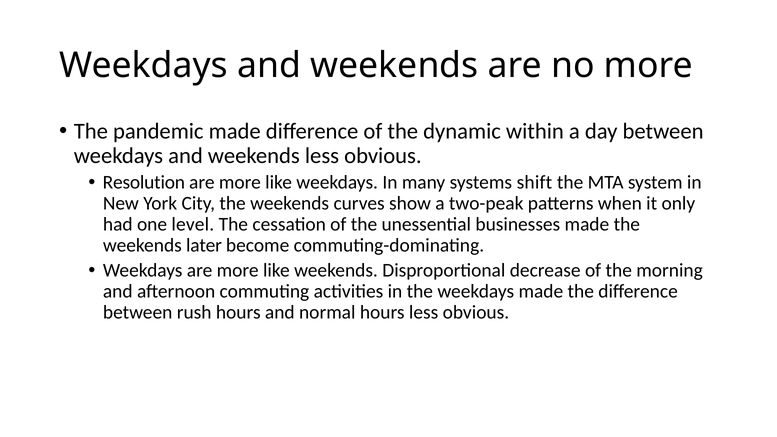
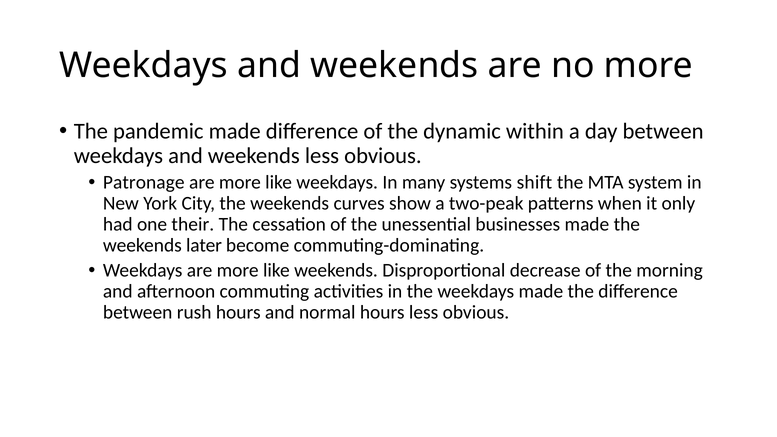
Resolution: Resolution -> Patronage
level: level -> their
